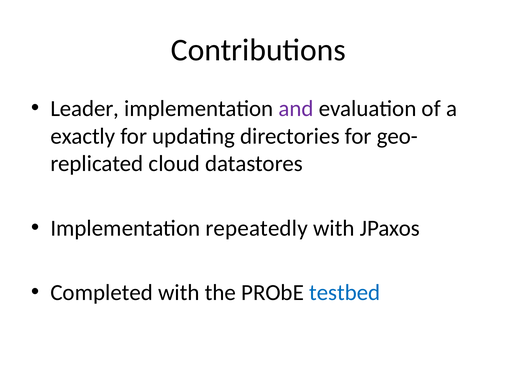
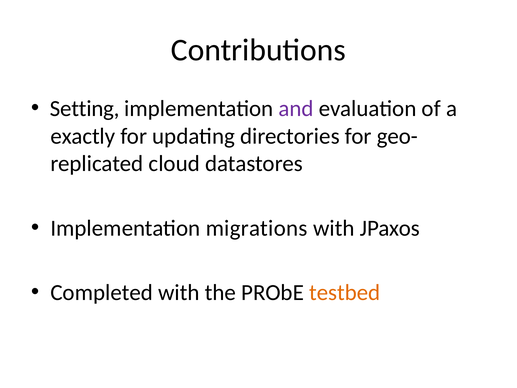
Leader: Leader -> Setting
repeatedly: repeatedly -> migrations
testbed colour: blue -> orange
